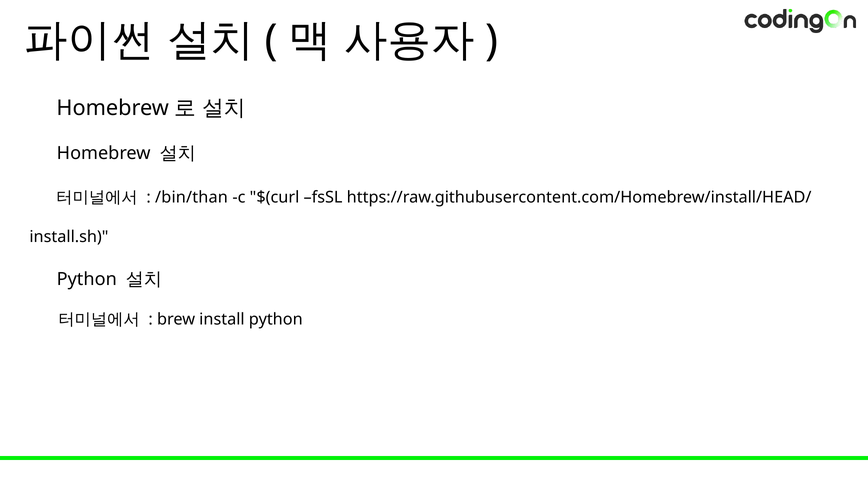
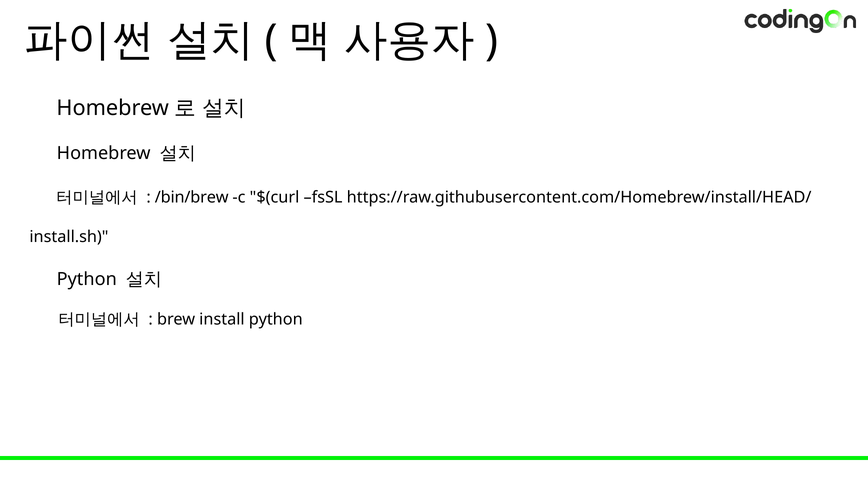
/bin/than: /bin/than -> /bin/brew
